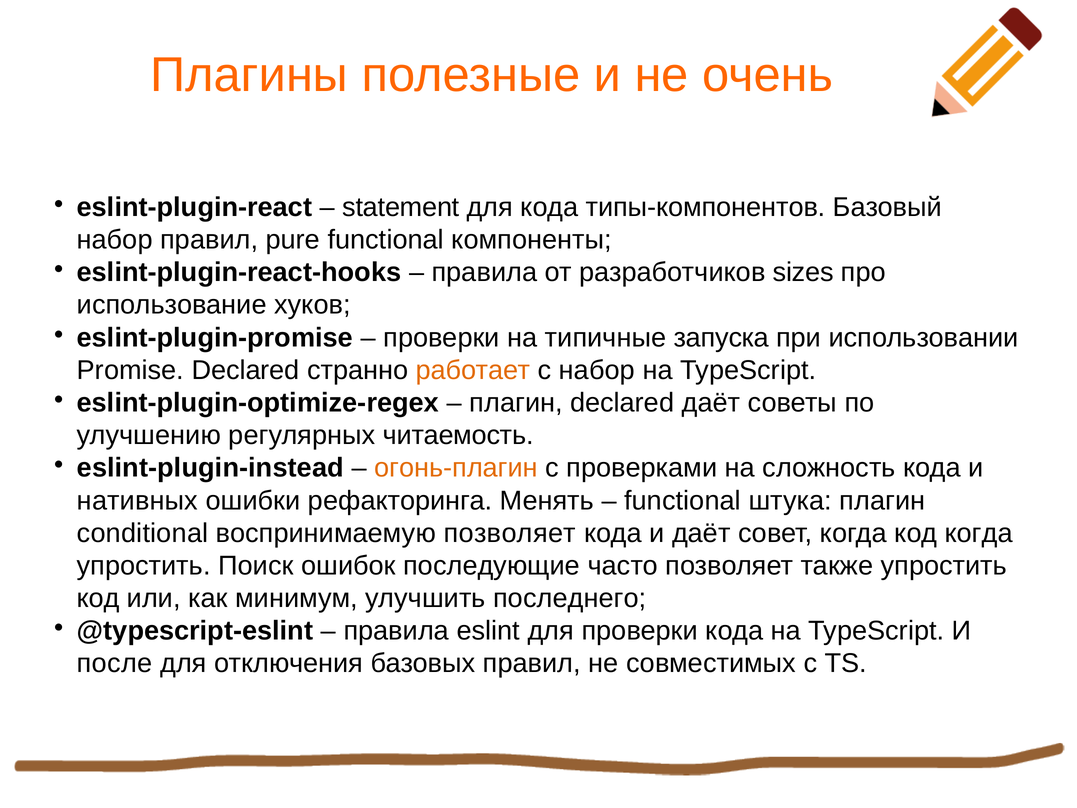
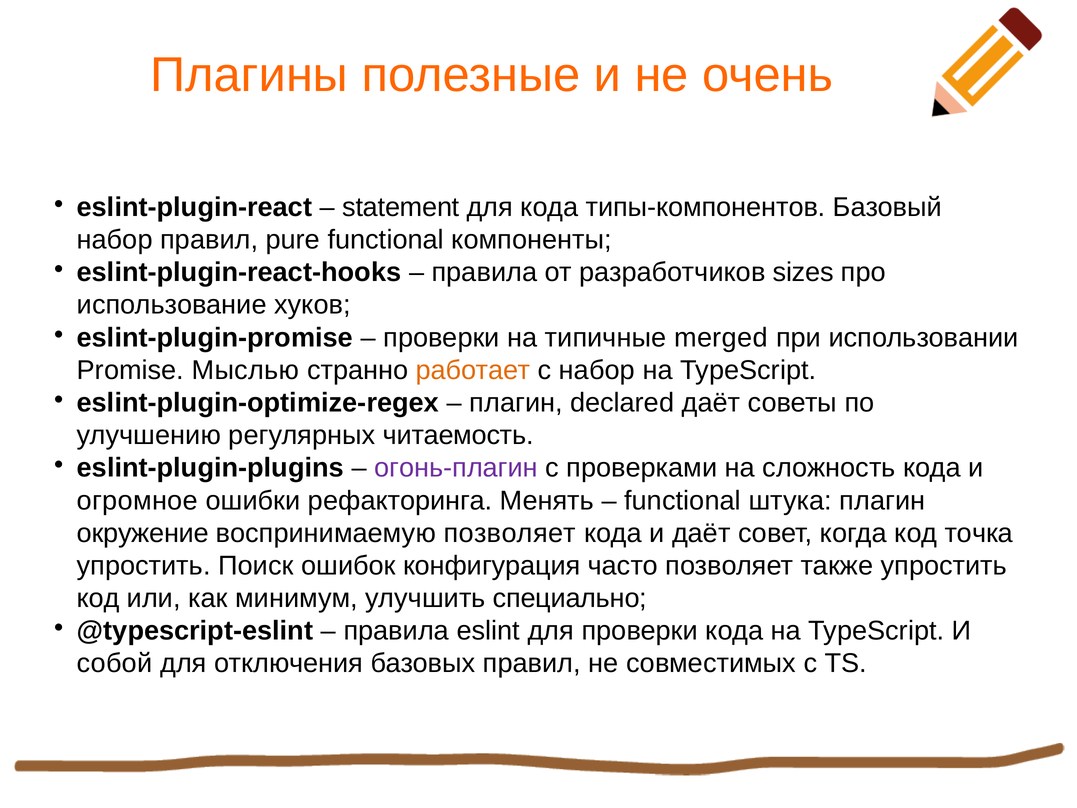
запуска: запуска -> merged
Promise Declared: Declared -> Мыслью
eslint-plugin-instead: eslint-plugin-instead -> eslint-plugin-plugins
огонь-плагин colour: orange -> purple
нативных: нативных -> огромное
conditional: conditional -> окружение
код когда: когда -> точка
последующие: последующие -> конфигурация
последнего: последнего -> специально
после: после -> собой
